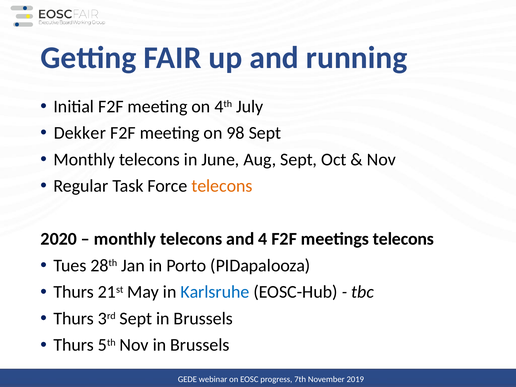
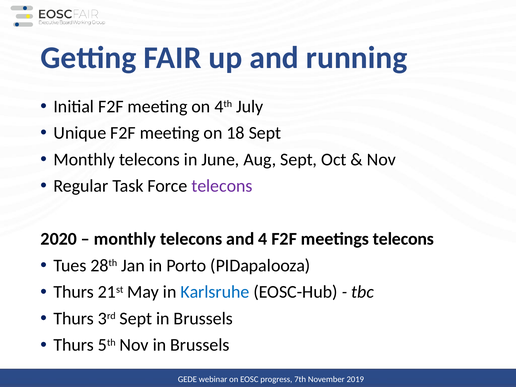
Dekker: Dekker -> Unique
98: 98 -> 18
telecons at (222, 186) colour: orange -> purple
